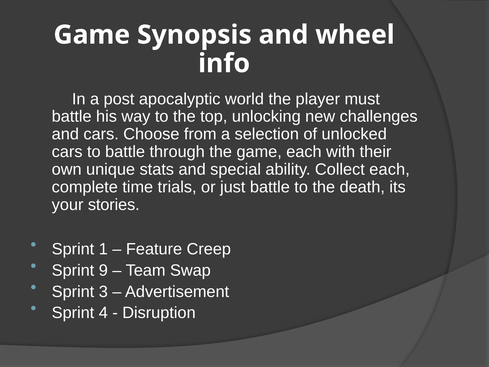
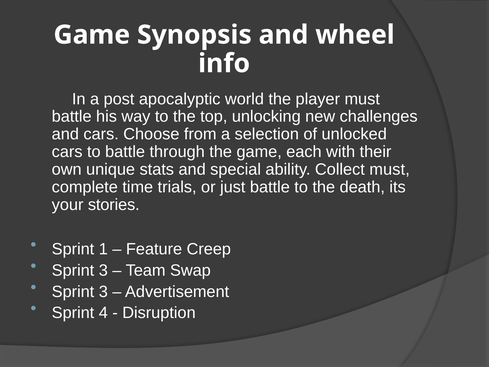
Collect each: each -> must
9 at (103, 270): 9 -> 3
